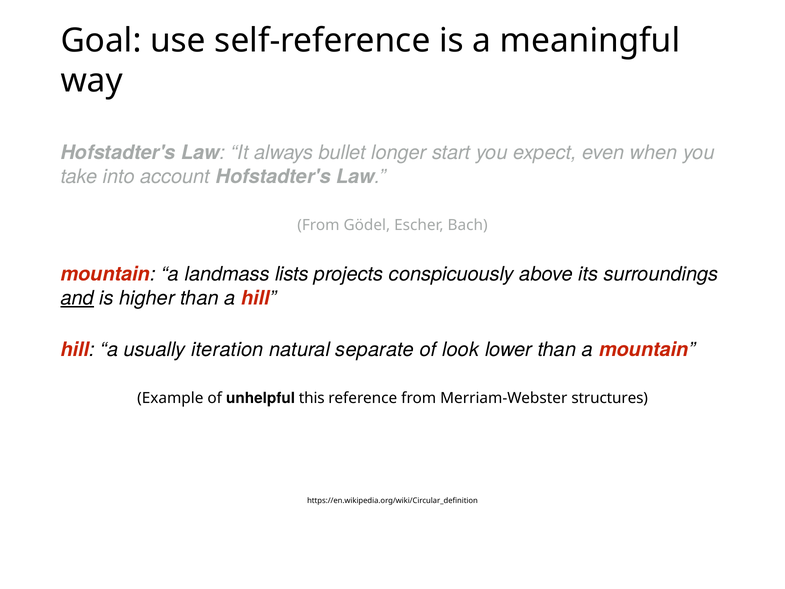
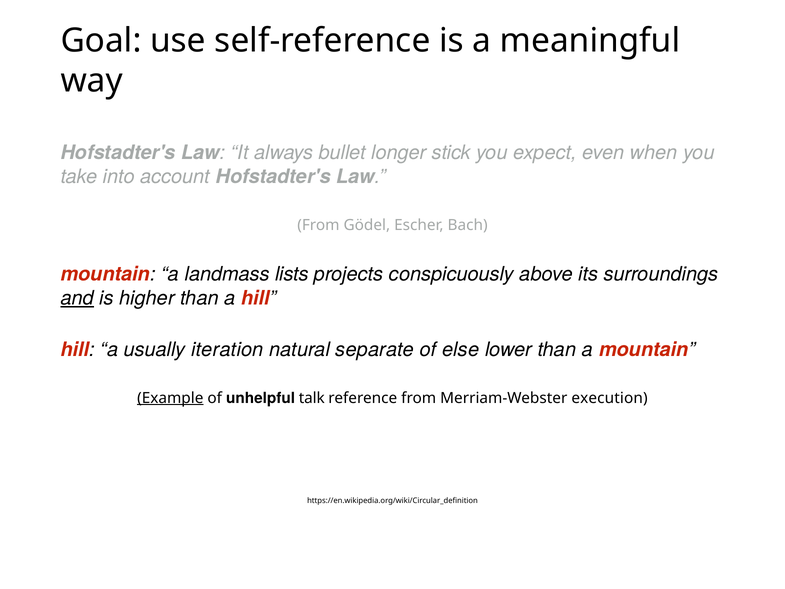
start: start -> stick
look: look -> else
Example underline: none -> present
this: this -> talk
structures: structures -> execution
